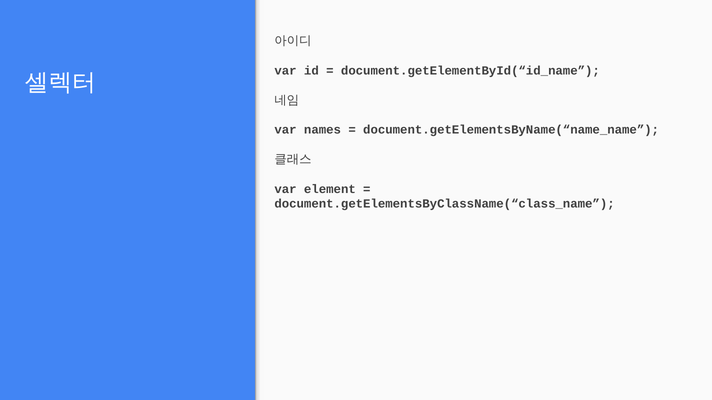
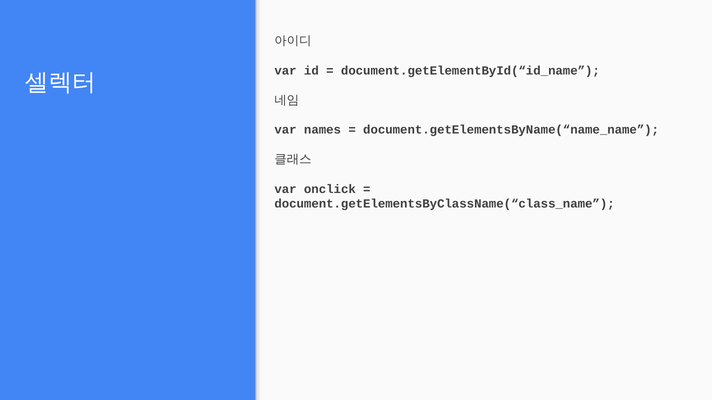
element: element -> onclick
